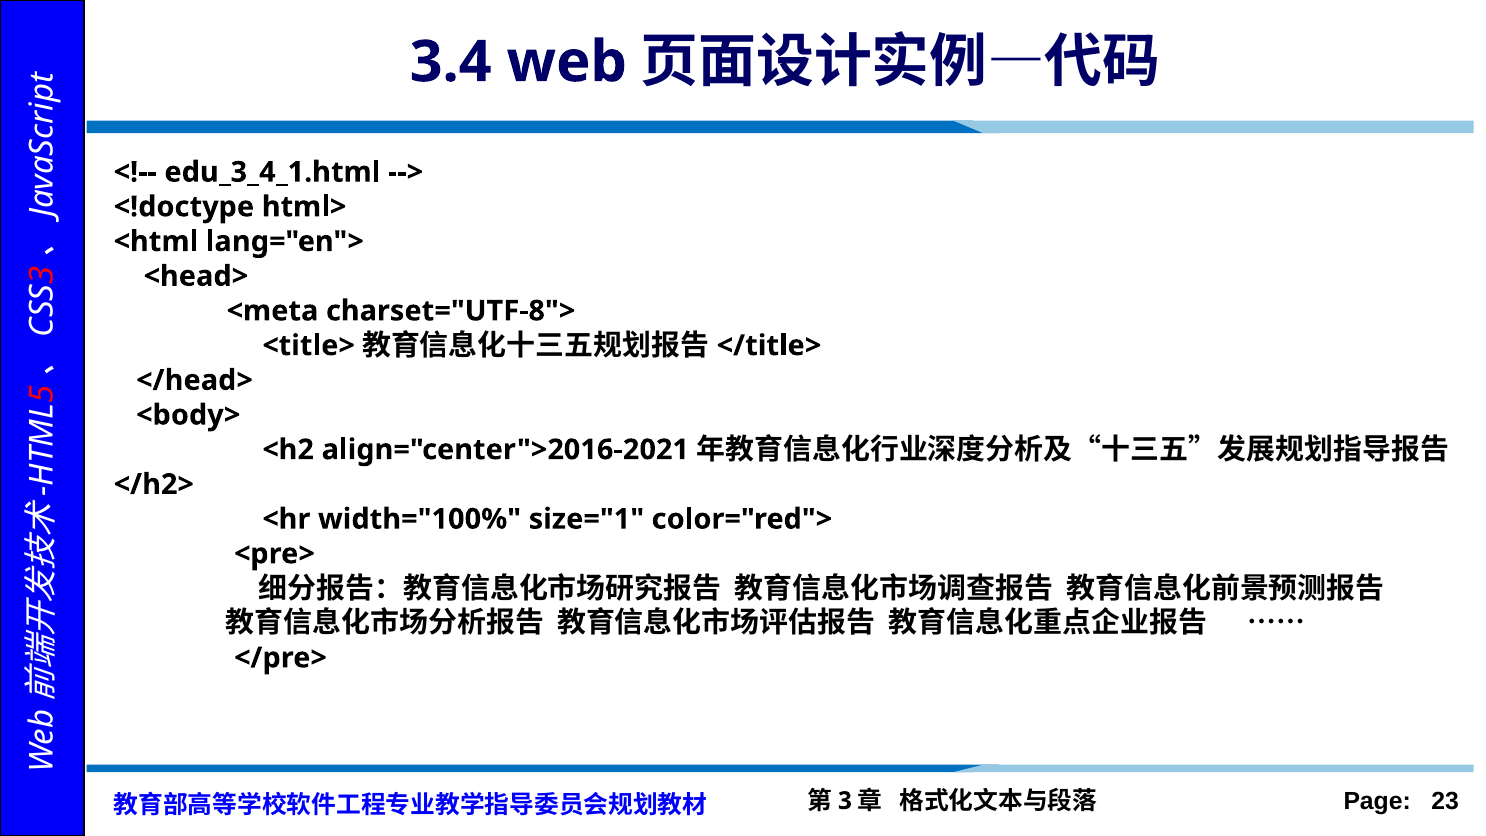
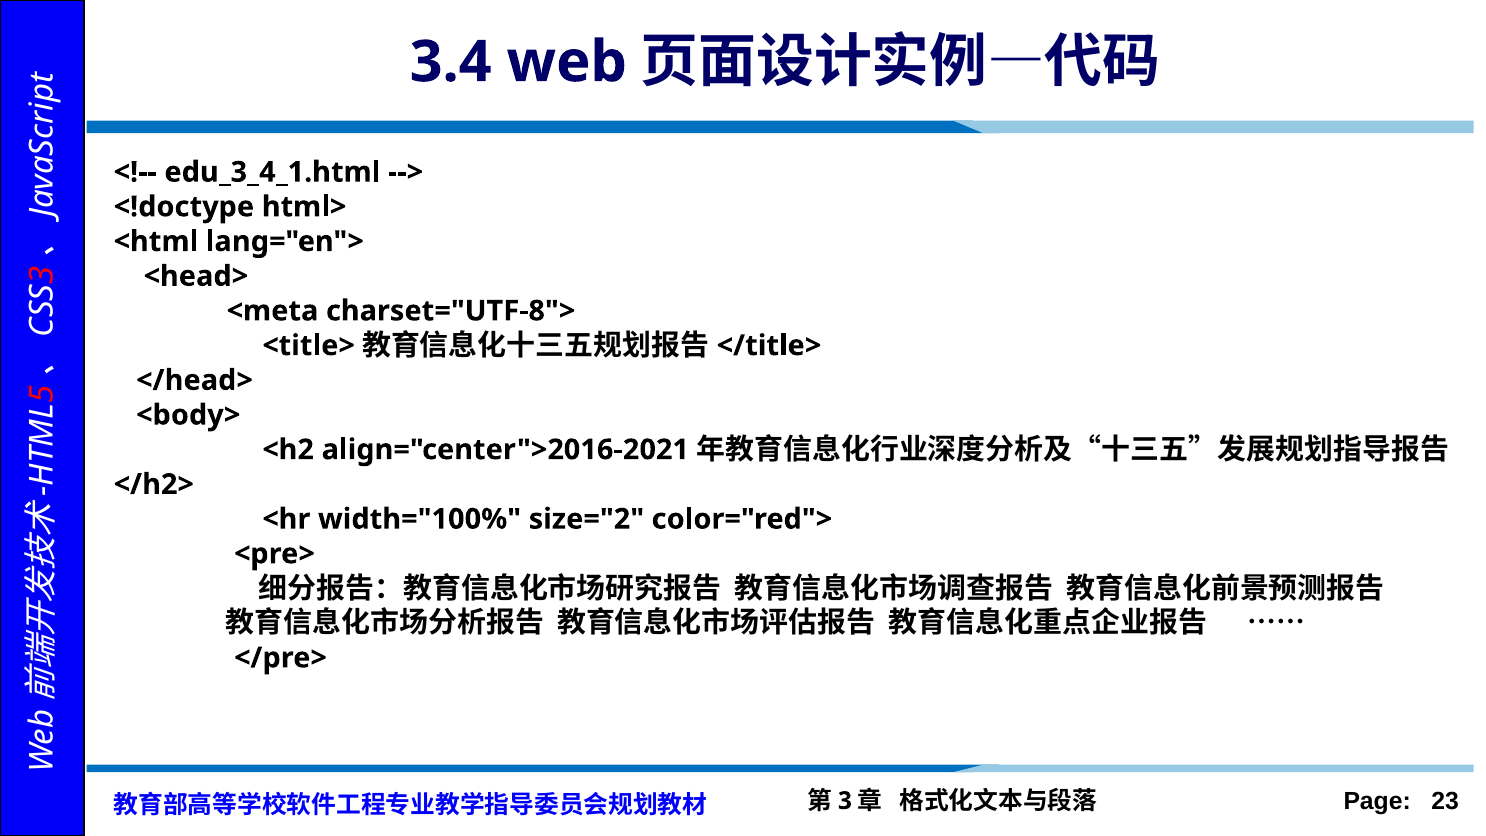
size="1: size="1 -> size="2
